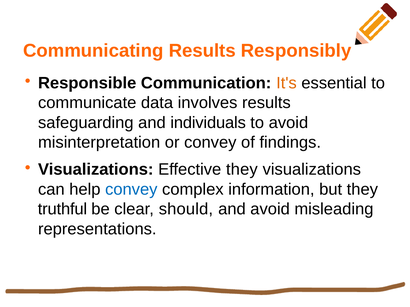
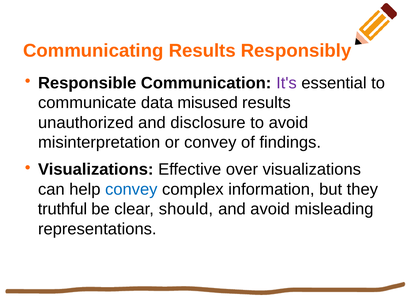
It's colour: orange -> purple
involves: involves -> misused
safeguarding: safeguarding -> unauthorized
individuals: individuals -> disclosure
Effective they: they -> over
